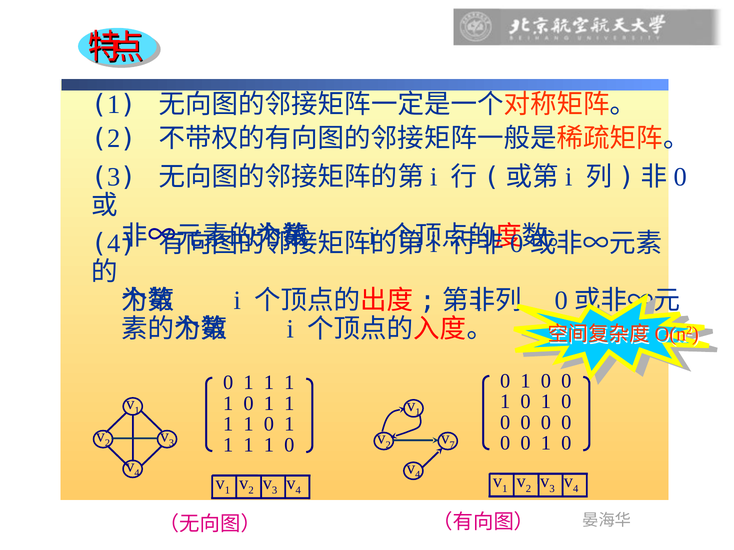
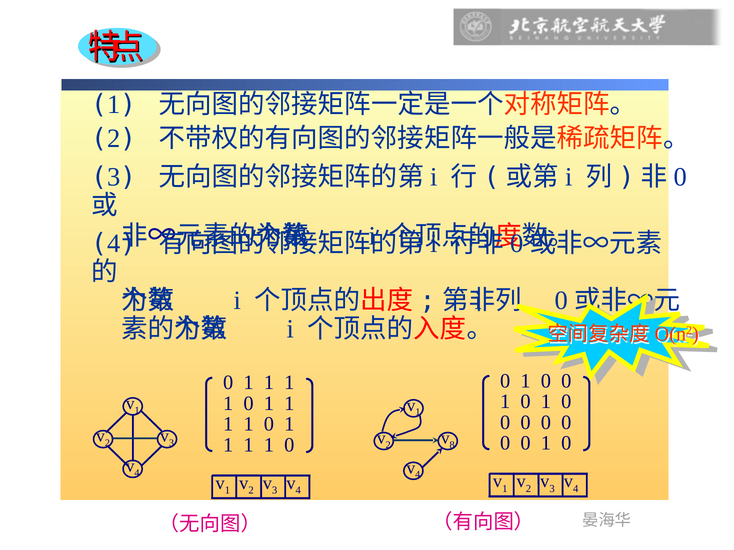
7: 7 -> 8
